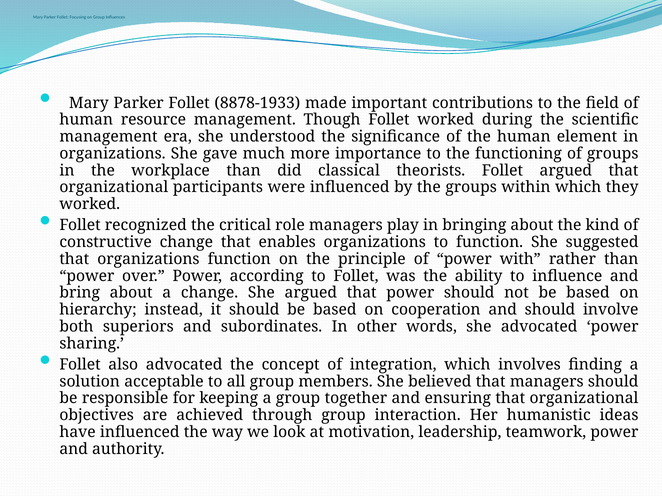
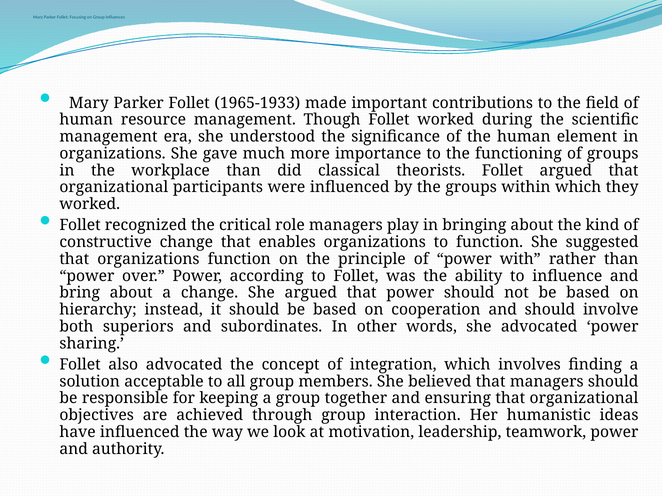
8878-1933: 8878-1933 -> 1965-1933
